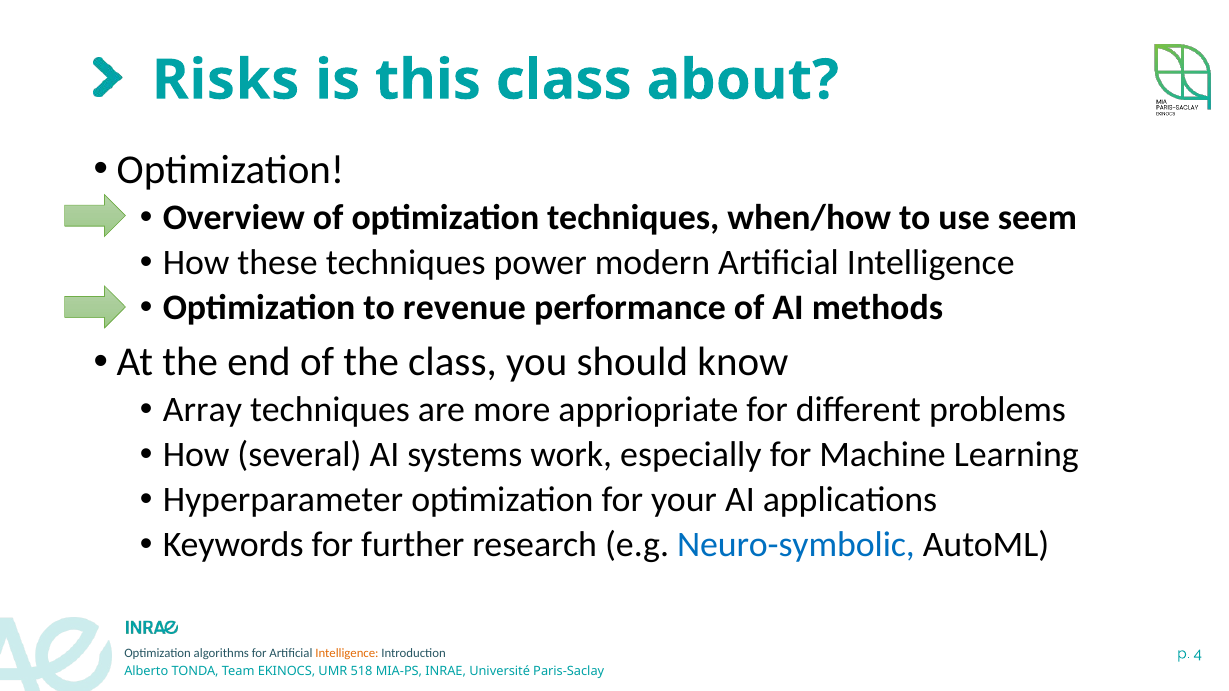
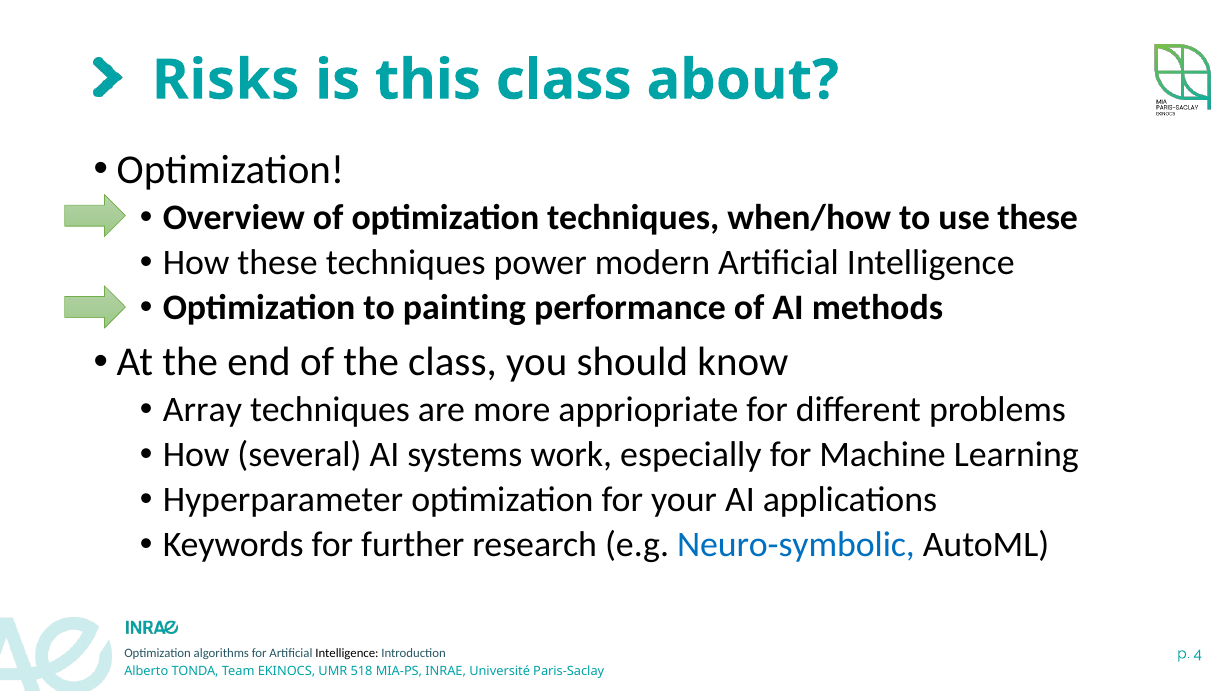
use seem: seem -> these
revenue: revenue -> painting
Intelligence at (347, 653) colour: orange -> black
